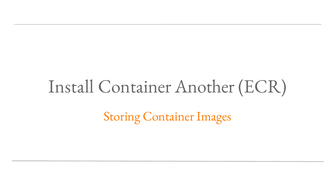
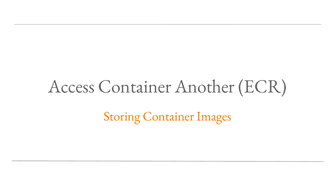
Install: Install -> Access
